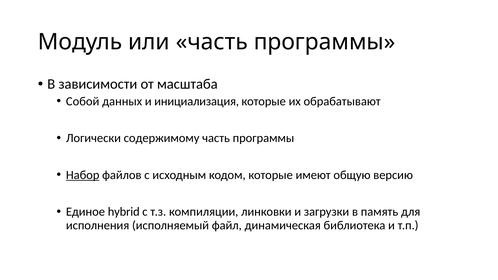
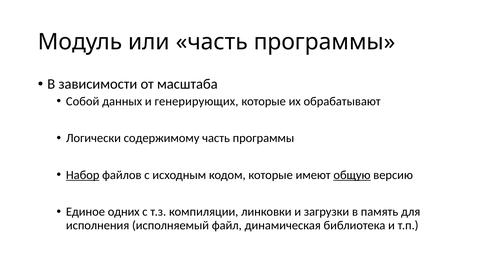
инициализация: инициализация -> генерирующих
общую underline: none -> present
hybrid: hybrid -> одних
